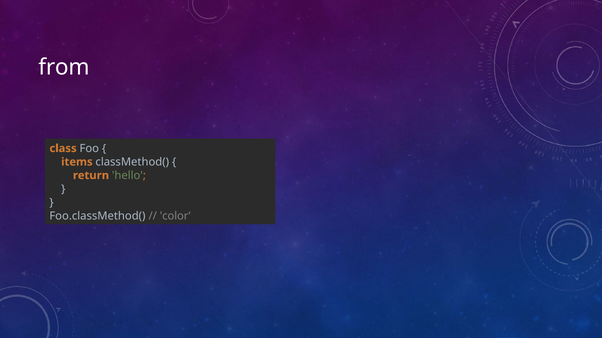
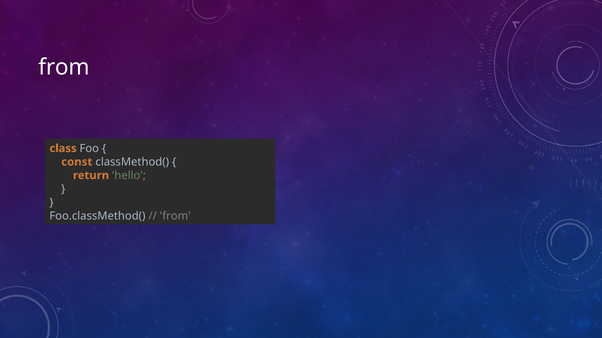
items: items -> const
color at (175, 216): color -> from
